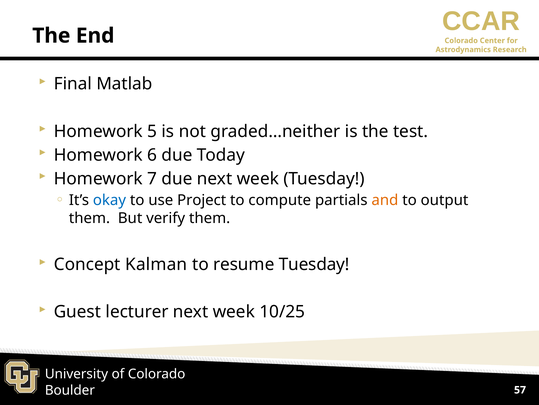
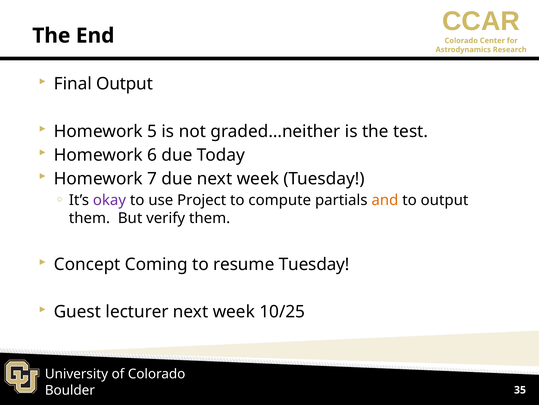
Final Matlab: Matlab -> Output
okay colour: blue -> purple
Kalman: Kalman -> Coming
57: 57 -> 35
